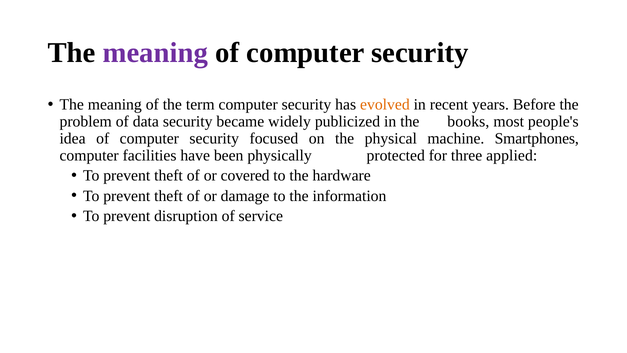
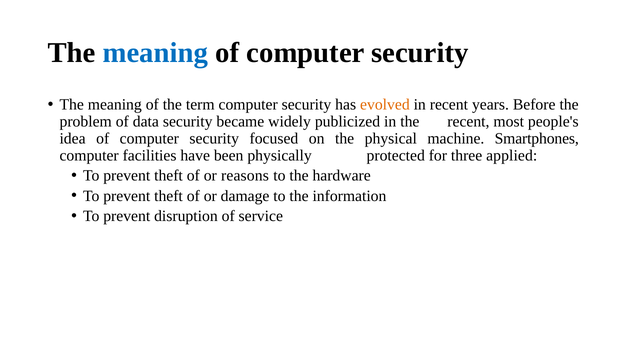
meaning at (155, 53) colour: purple -> blue
the books: books -> recent
covered: covered -> reasons
